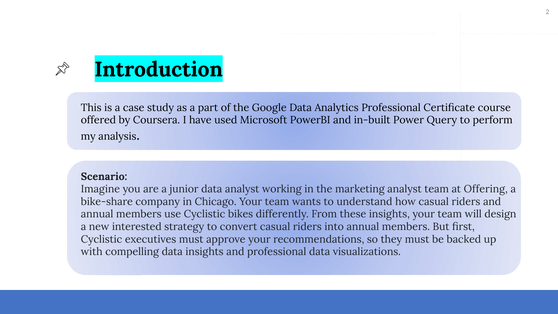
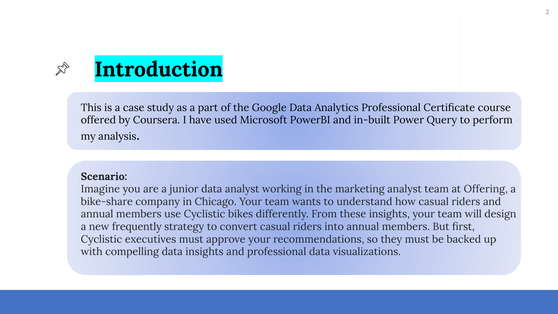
interested: interested -> frequently
